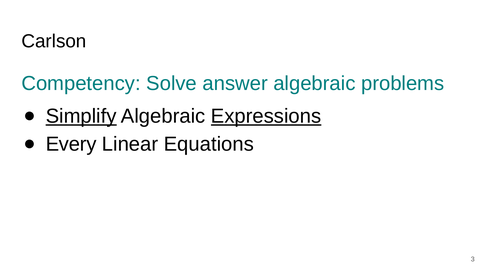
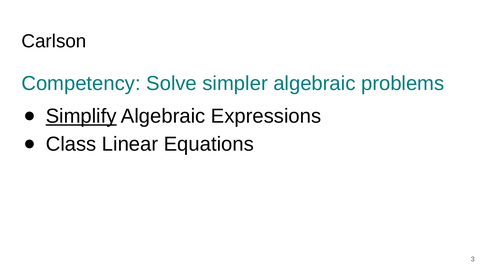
answer: answer -> simpler
Expressions underline: present -> none
Every: Every -> Class
